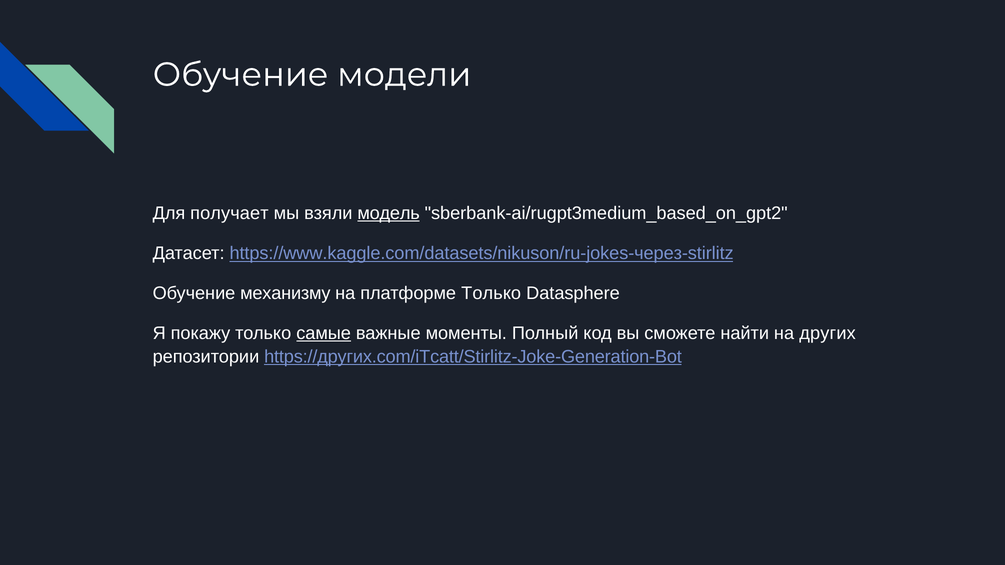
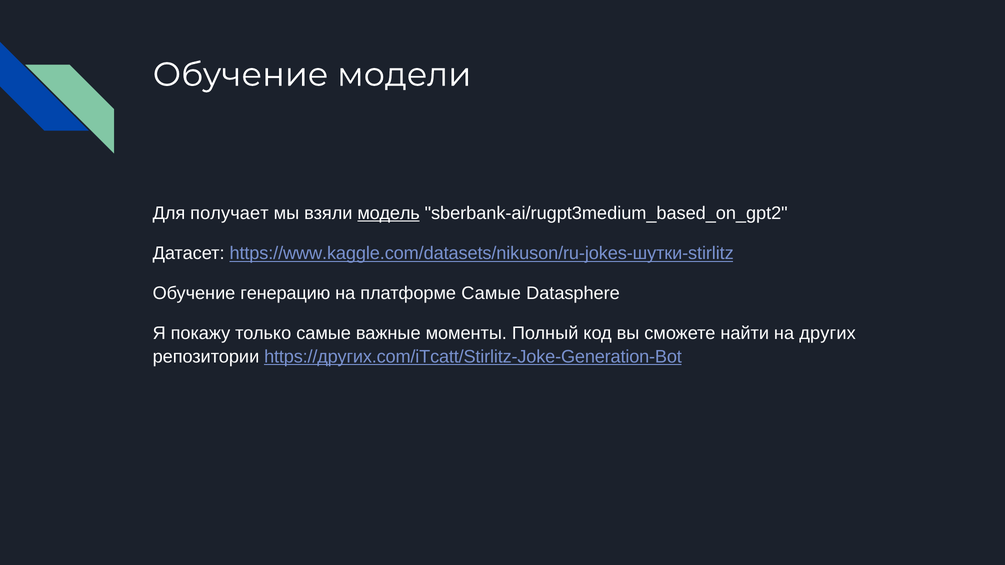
https://www.kaggle.com/datasets/nikuson/ru-jokes-через-stirlitz: https://www.kaggle.com/datasets/nikuson/ru-jokes-через-stirlitz -> https://www.kaggle.com/datasets/nikuson/ru-jokes-шутки-stirlitz
механизму: механизму -> генерацию
платформе Только: Только -> Самые
самые at (324, 333) underline: present -> none
